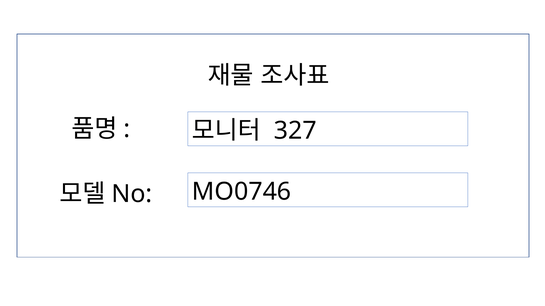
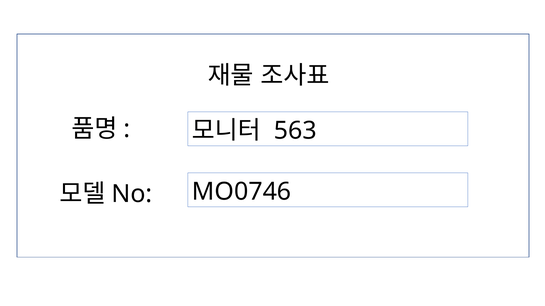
327: 327 -> 563
